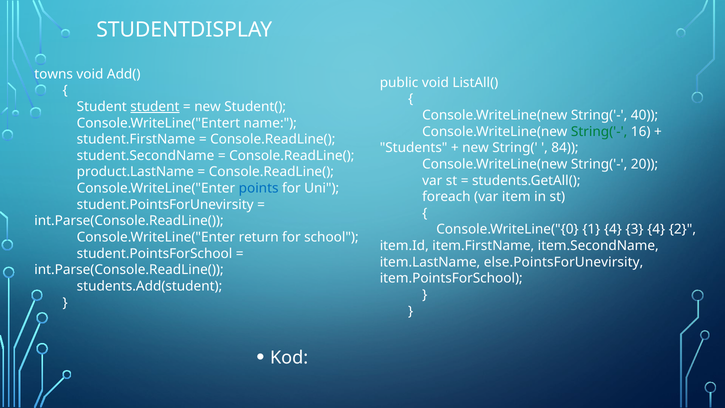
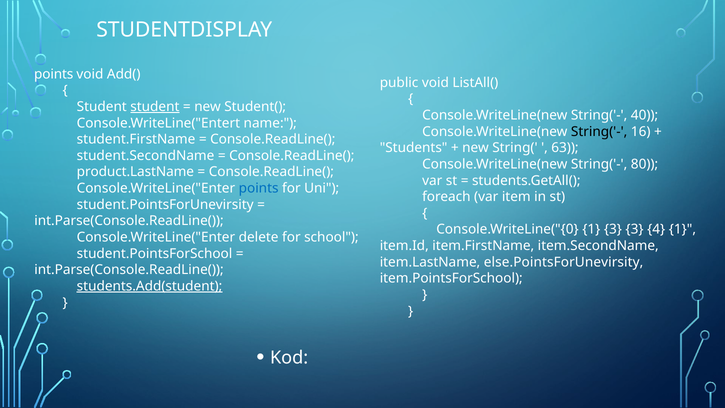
towns at (54, 74): towns -> points
String('- at (599, 131) colour: green -> black
84: 84 -> 63
20: 20 -> 80
1 4: 4 -> 3
4 2: 2 -> 1
return: return -> delete
students.Add(student underline: none -> present
